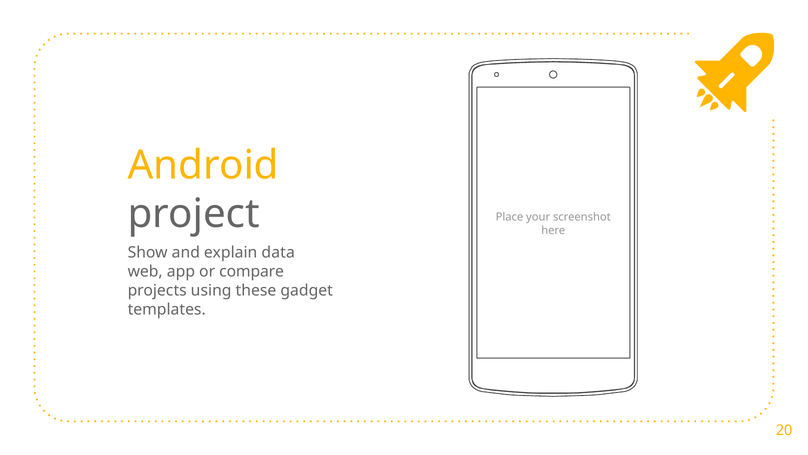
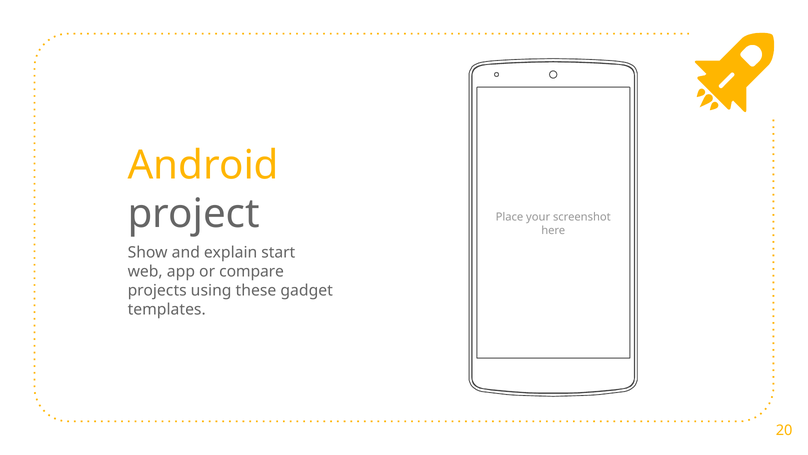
data: data -> start
